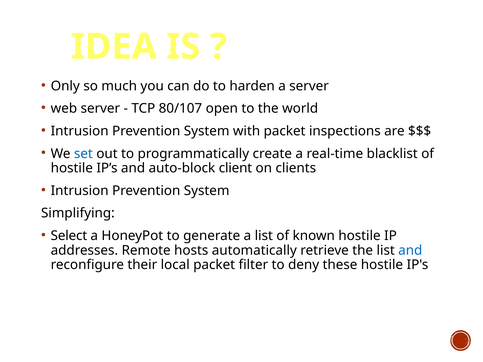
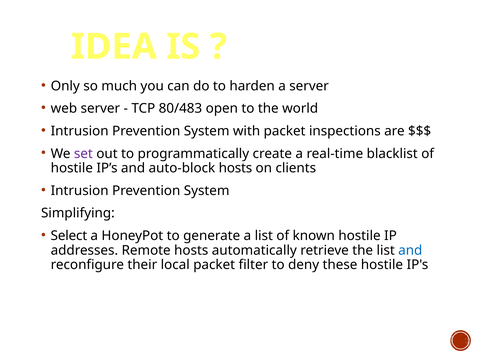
80/107: 80/107 -> 80/483
set colour: blue -> purple
auto-block client: client -> hosts
